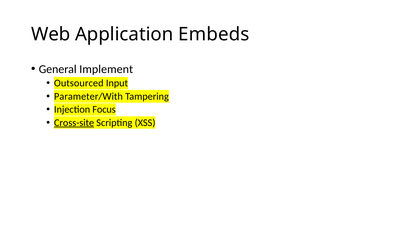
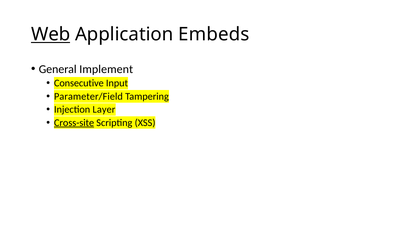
Web underline: none -> present
Outsourced: Outsourced -> Consecutive
Parameter/With: Parameter/With -> Parameter/Field
Focus: Focus -> Layer
